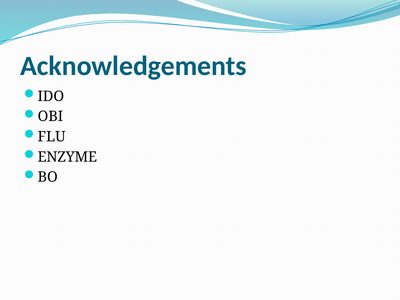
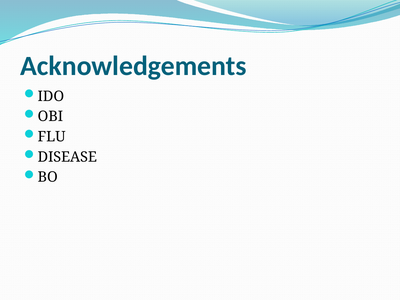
ENZYME: ENZYME -> DISEASE
